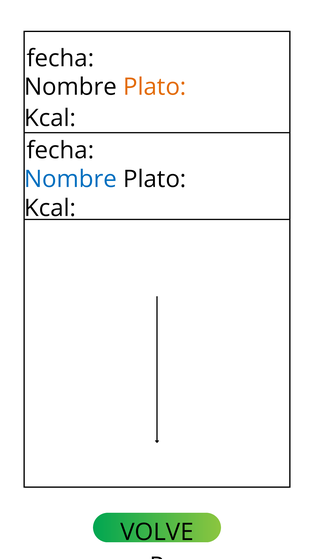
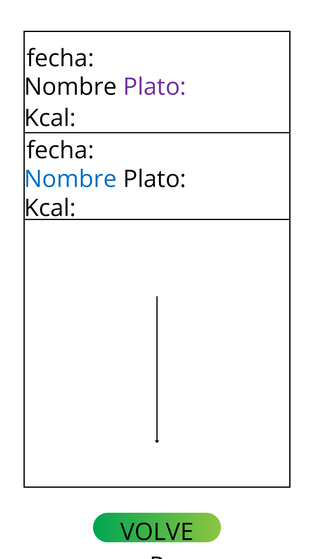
Plato at (155, 87) colour: orange -> purple
